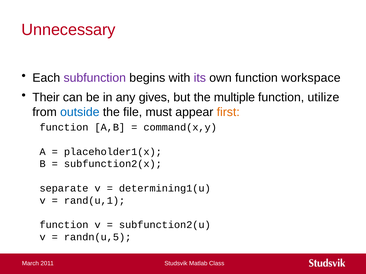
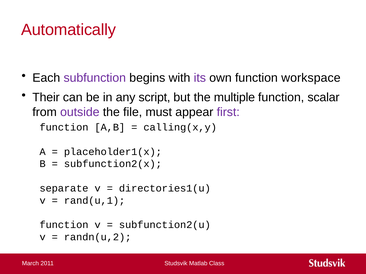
Unnecessary: Unnecessary -> Automatically
gives: gives -> script
utilize: utilize -> scalar
outside colour: blue -> purple
first colour: orange -> purple
command(x,y: command(x,y -> calling(x,y
determining1(u: determining1(u -> directories1(u
randn(u,5: randn(u,5 -> randn(u,2
